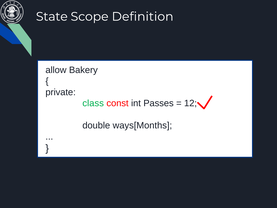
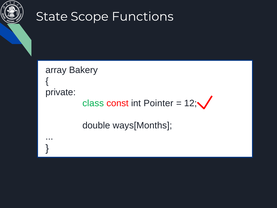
Definition: Definition -> Functions
allow: allow -> array
Passes: Passes -> Pointer
